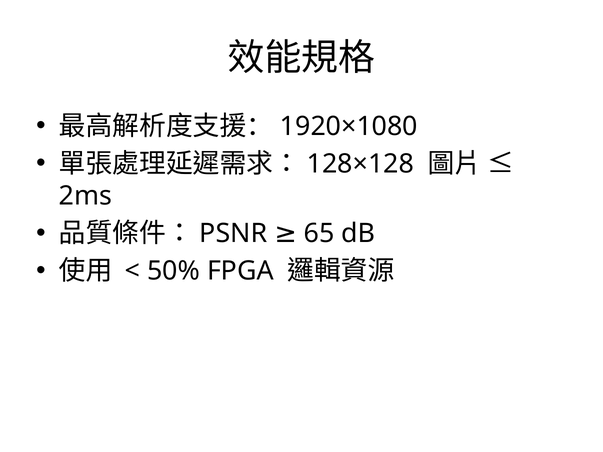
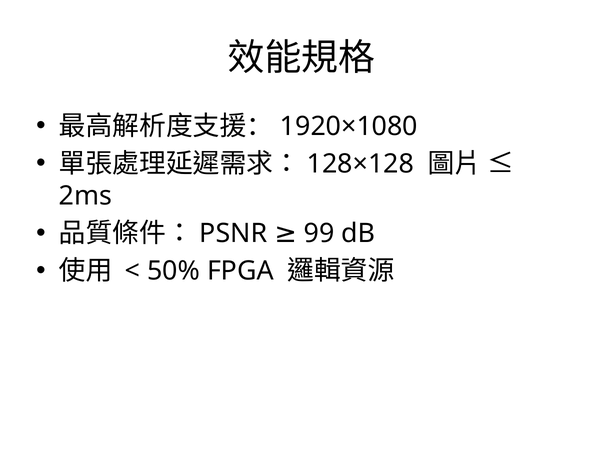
65: 65 -> 99
